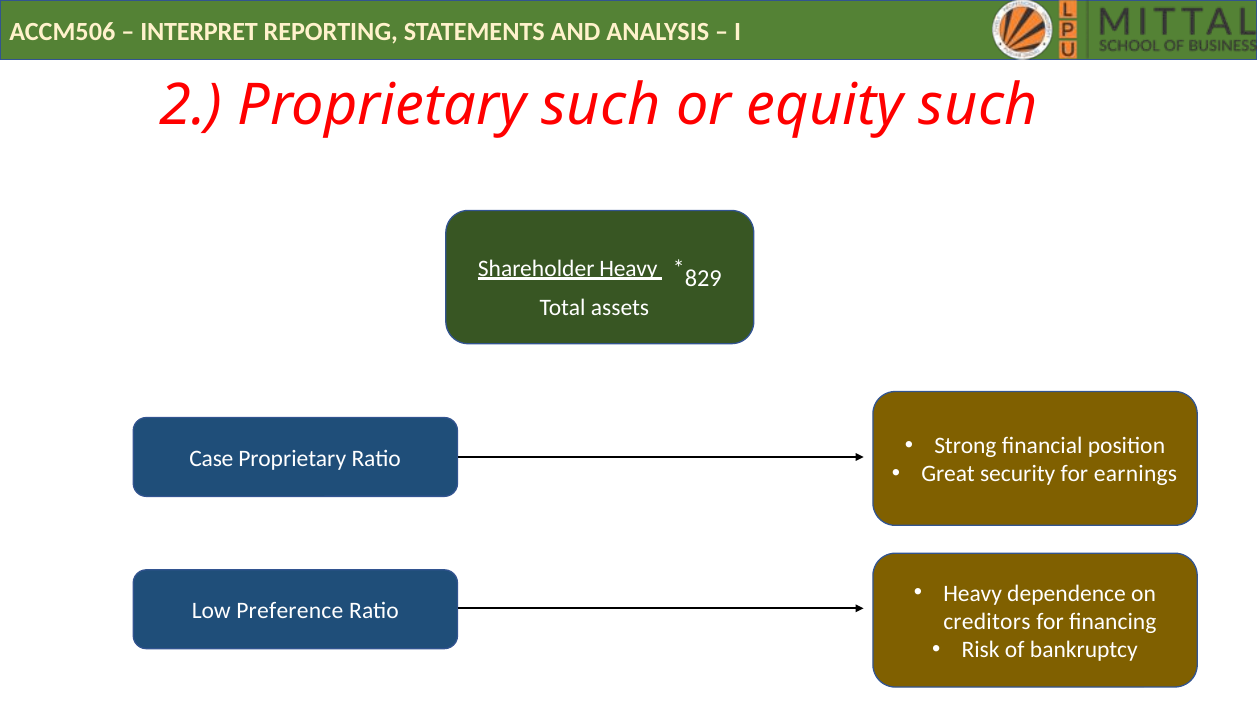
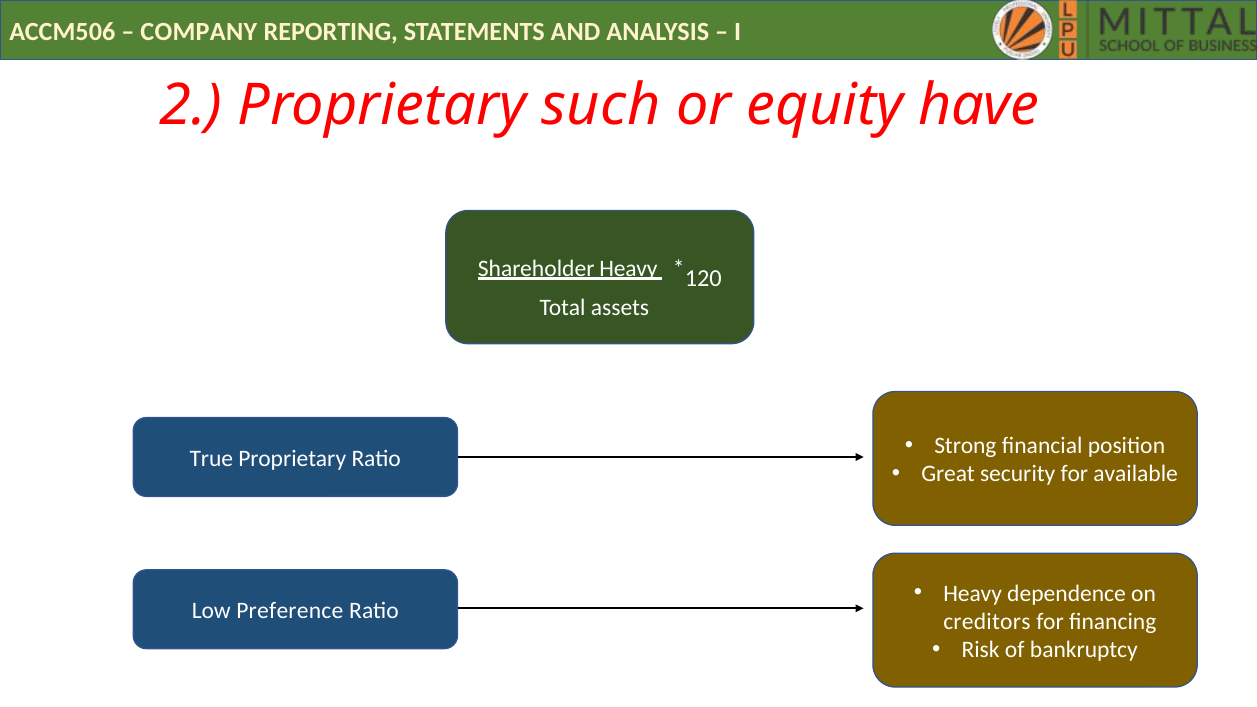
INTERPRET: INTERPRET -> COMPANY
equity such: such -> have
829: 829 -> 120
Case: Case -> True
earnings: earnings -> available
